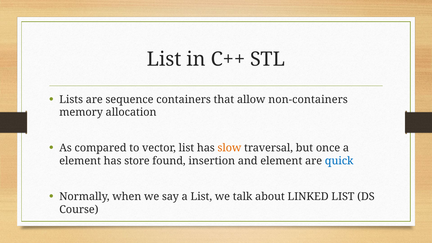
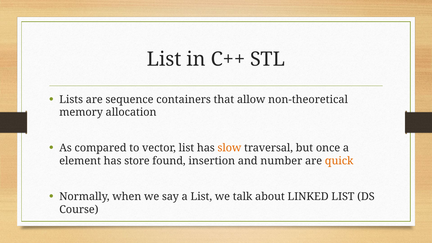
non-containers: non-containers -> non-theoretical
and element: element -> number
quick colour: blue -> orange
